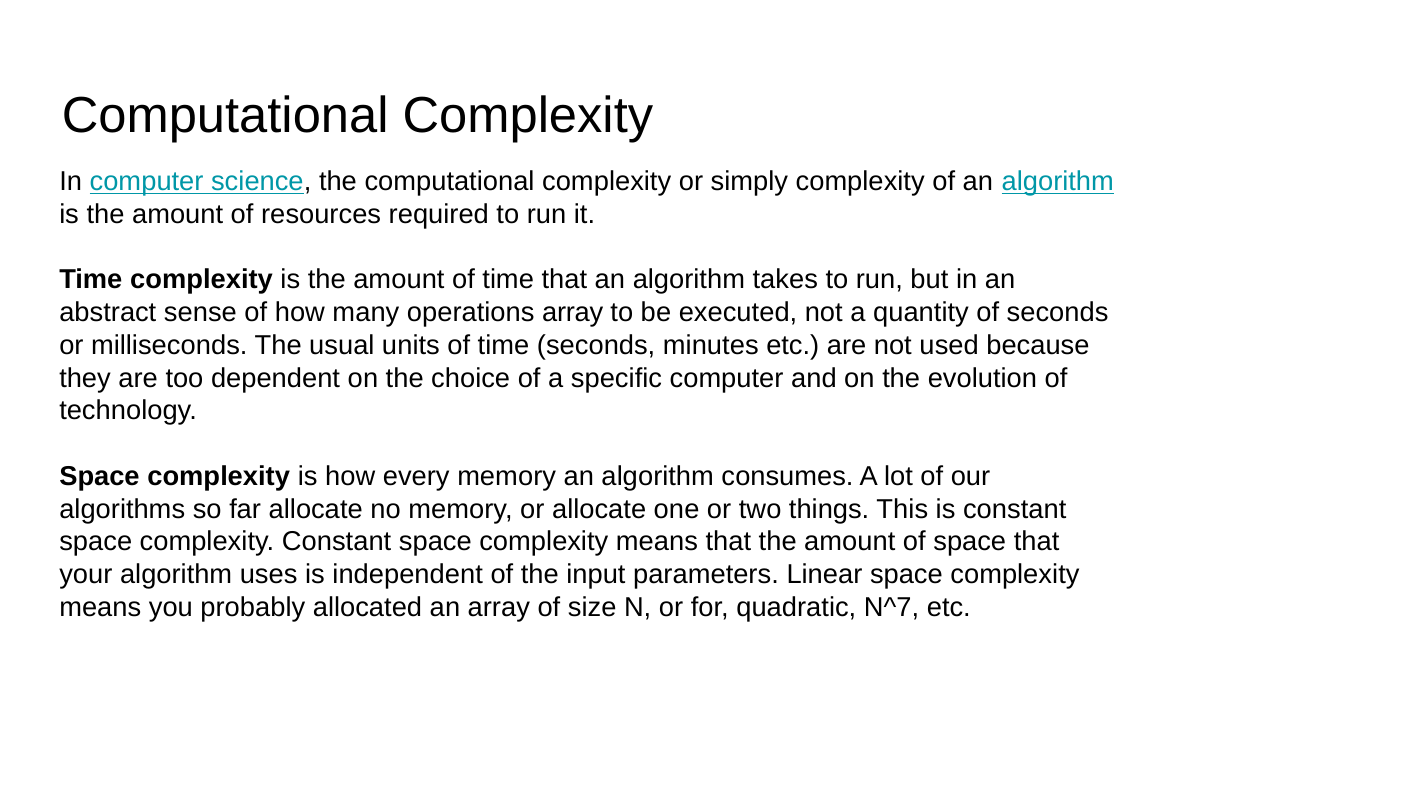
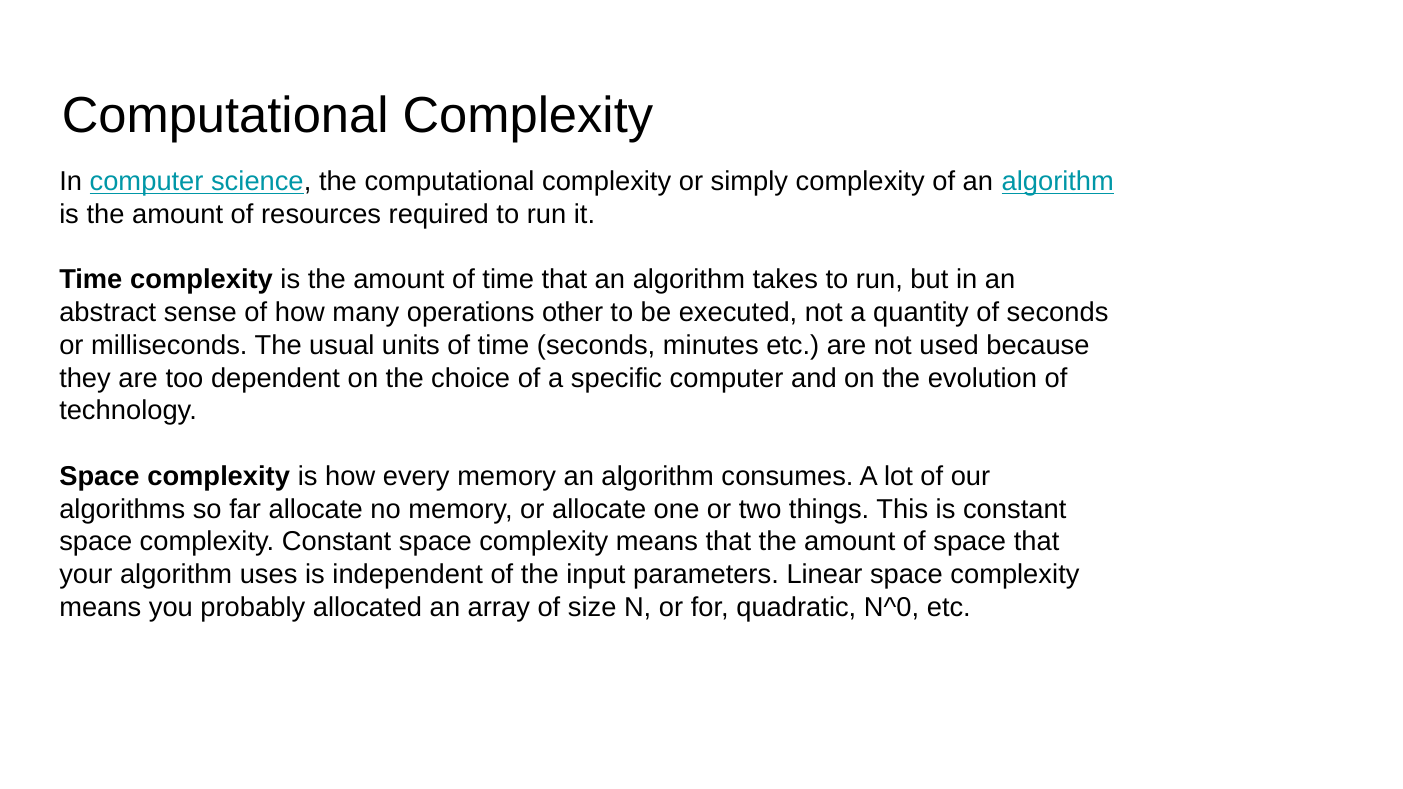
operations array: array -> other
N^7: N^7 -> N^0
